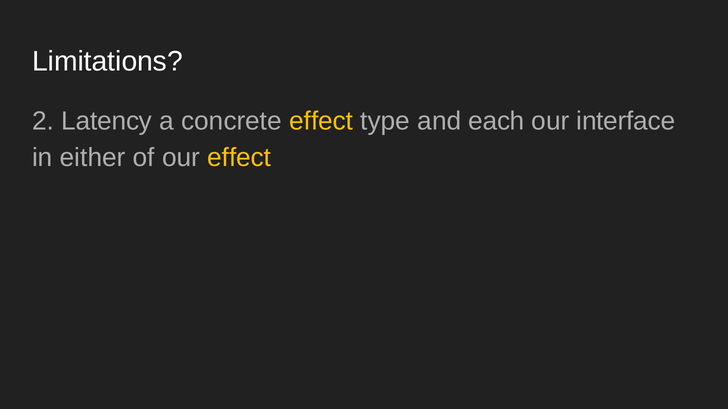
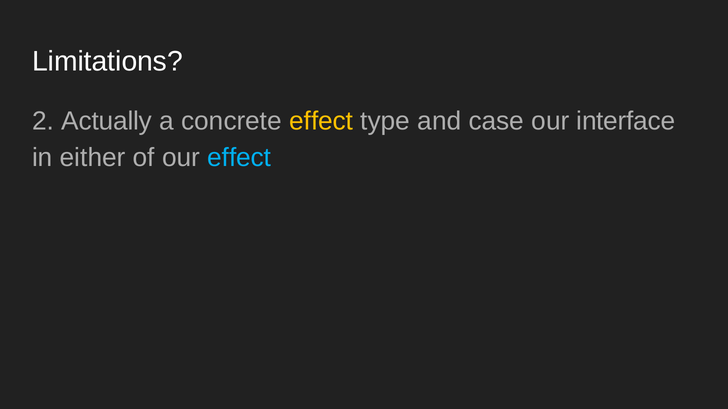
Latency: Latency -> Actually
each: each -> case
effect at (239, 158) colour: yellow -> light blue
